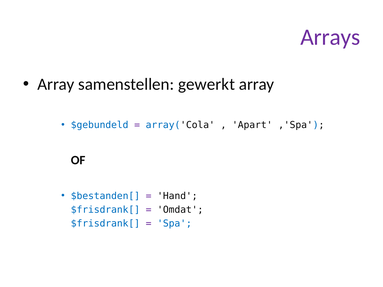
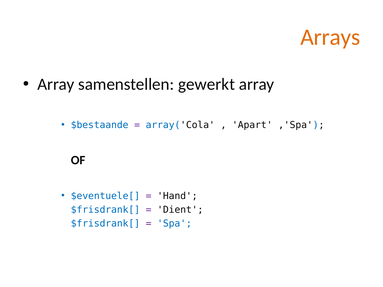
Arrays colour: purple -> orange
$gebundeld: $gebundeld -> $bestaande
$bestanden[: $bestanden[ -> $eventuele[
Omdat: Omdat -> Dient
